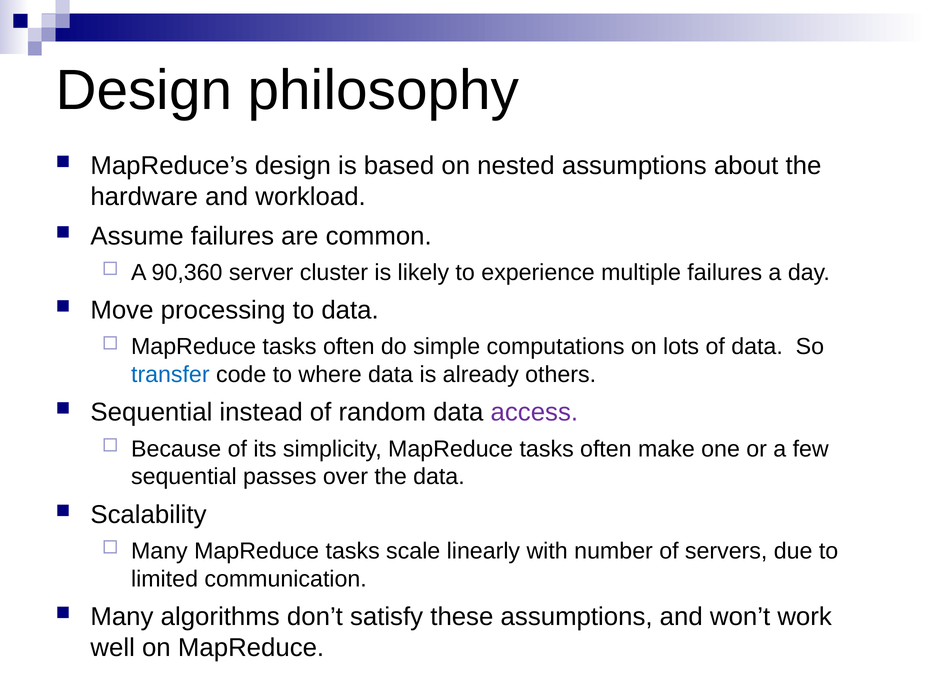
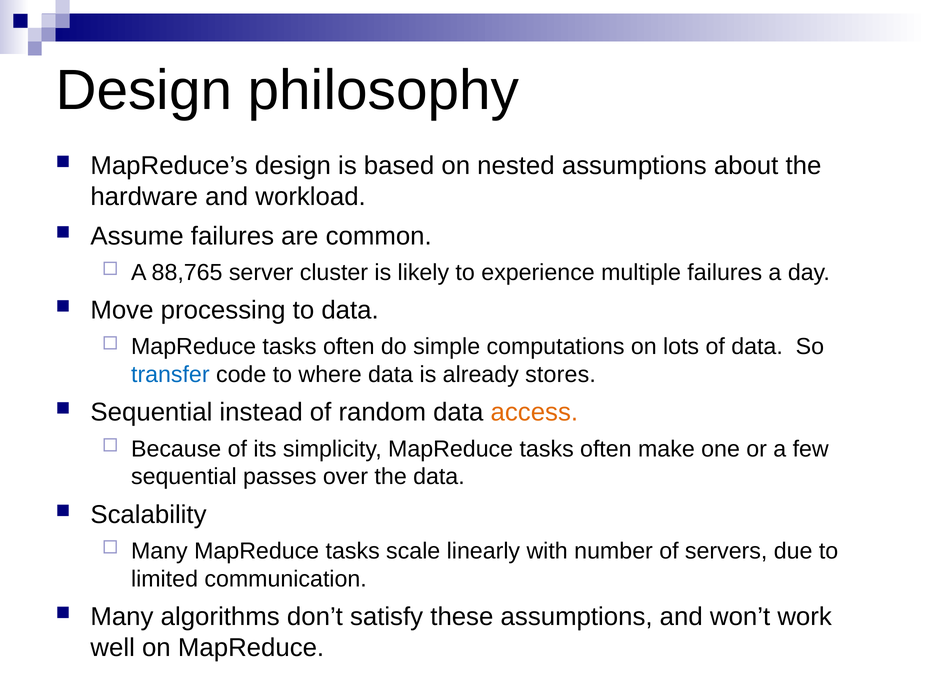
90,360: 90,360 -> 88,765
others: others -> stores
access colour: purple -> orange
